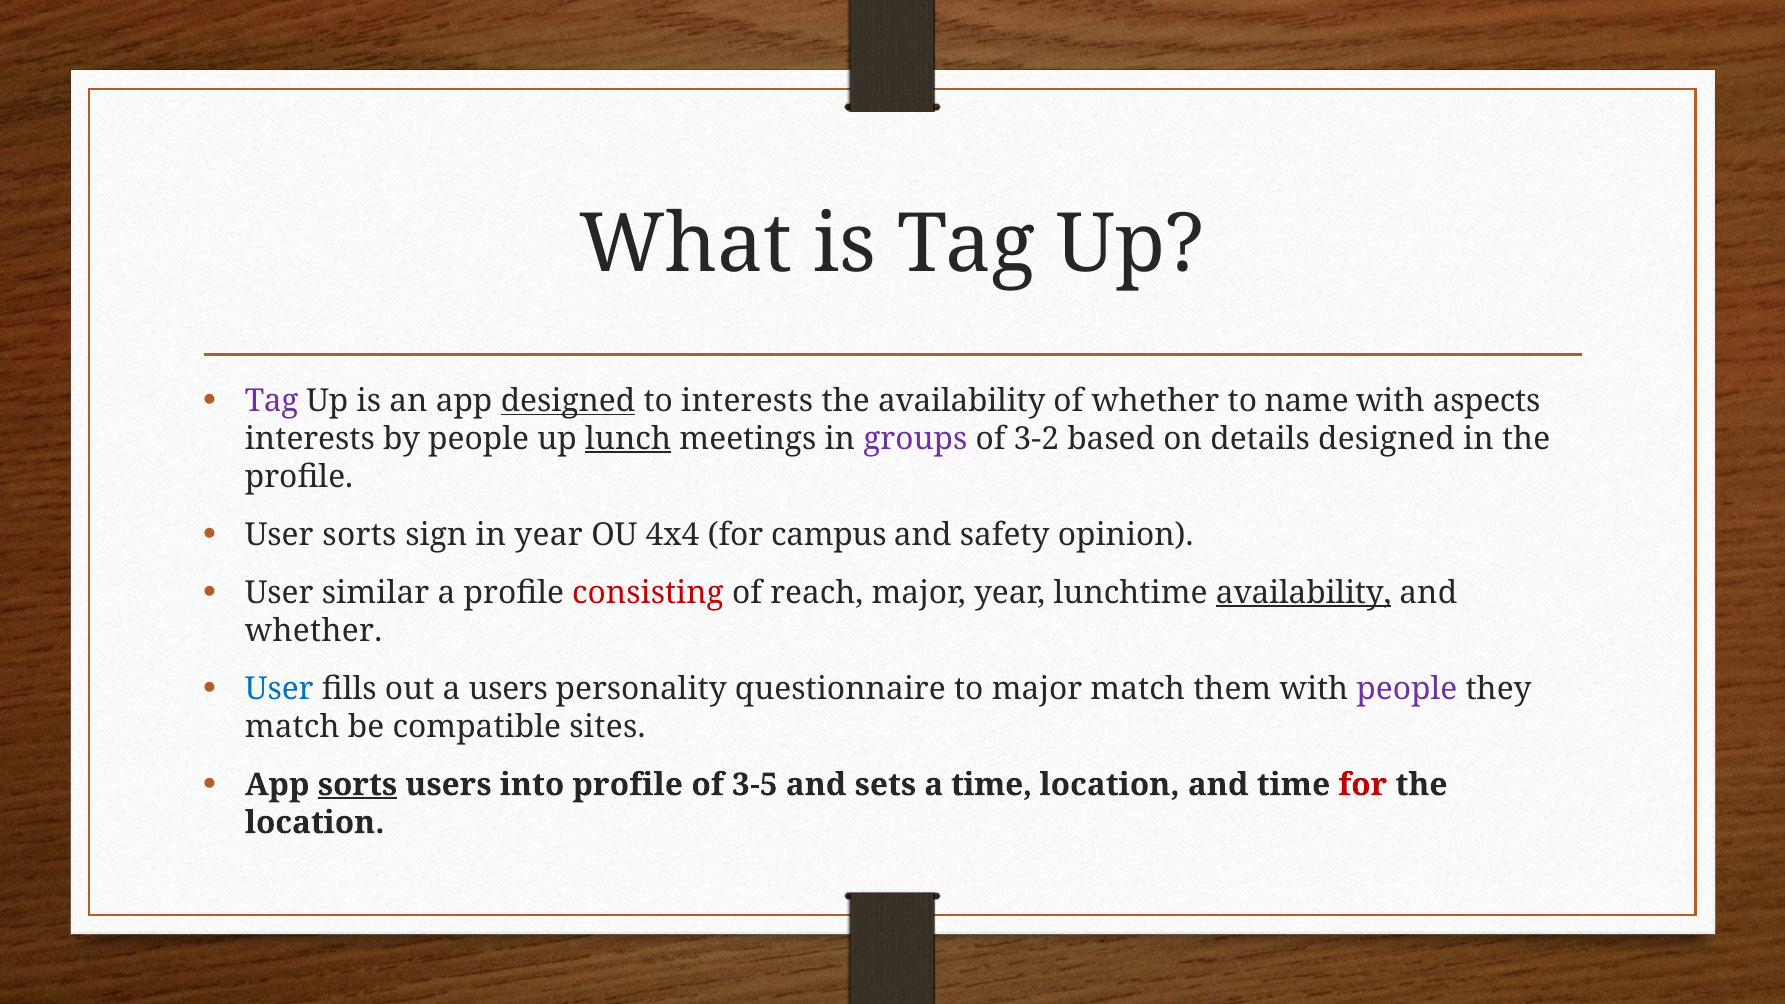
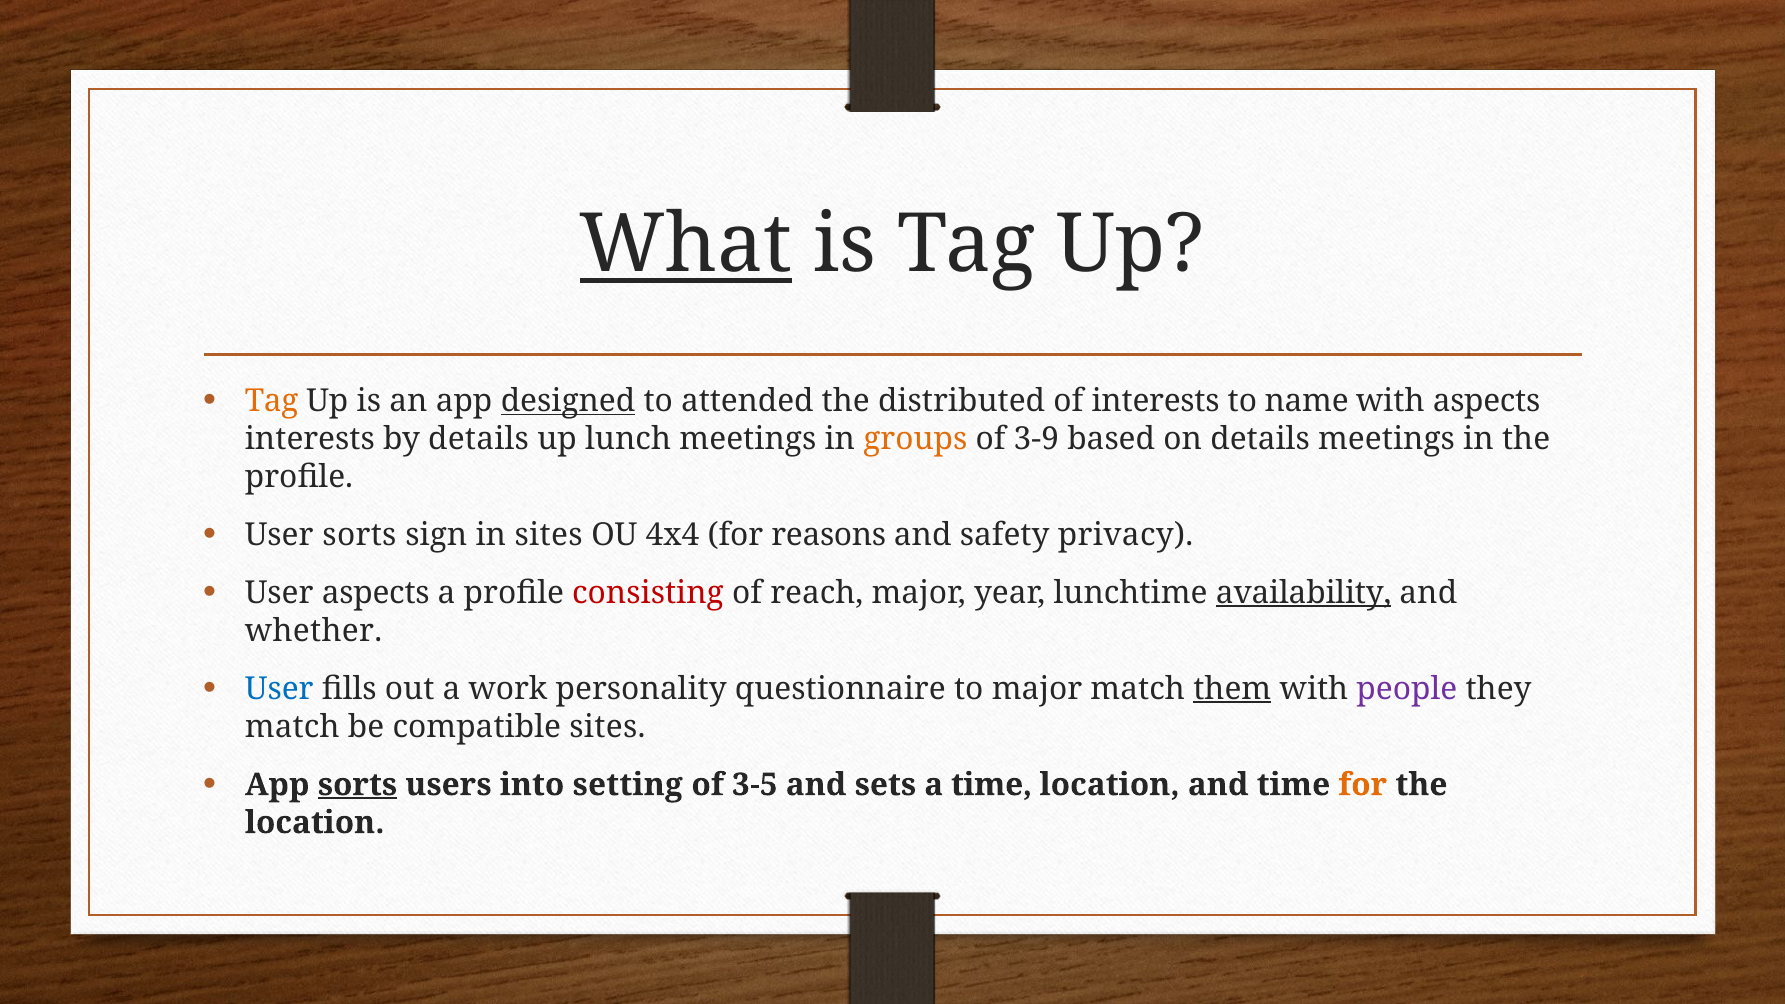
What underline: none -> present
Tag at (272, 401) colour: purple -> orange
to interests: interests -> attended
the availability: availability -> distributed
of whether: whether -> interests
by people: people -> details
lunch underline: present -> none
groups colour: purple -> orange
3-2: 3-2 -> 3-9
details designed: designed -> meetings
in year: year -> sites
campus: campus -> reasons
opinion: opinion -> privacy
User similar: similar -> aspects
a users: users -> work
them underline: none -> present
into profile: profile -> setting
for at (1363, 785) colour: red -> orange
